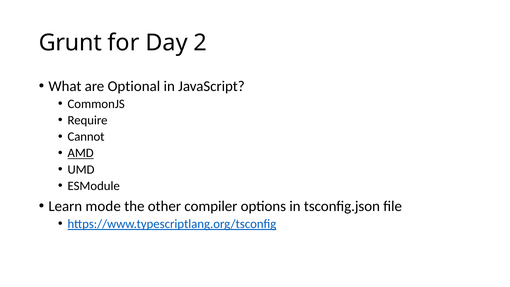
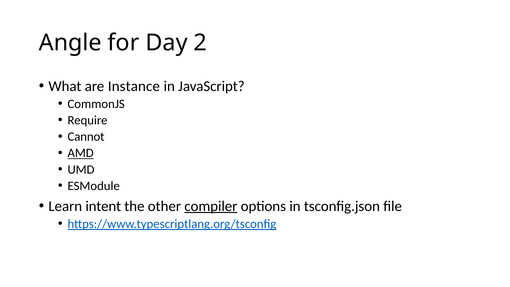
Grunt: Grunt -> Angle
Optional: Optional -> Instance
mode: mode -> intent
compiler underline: none -> present
